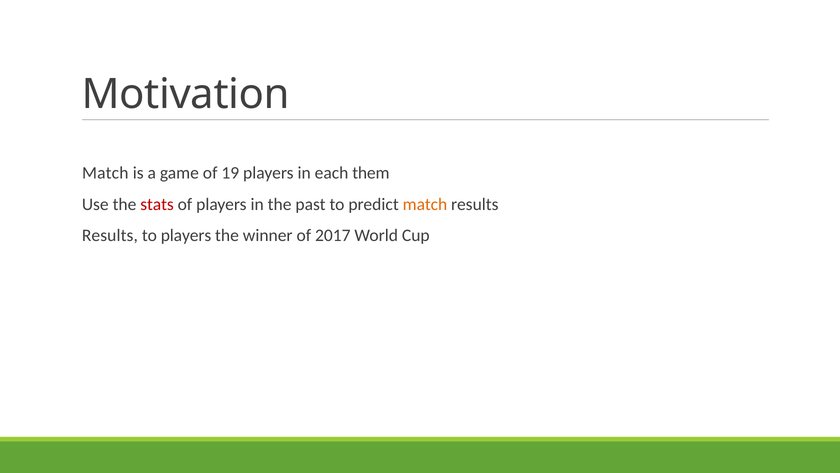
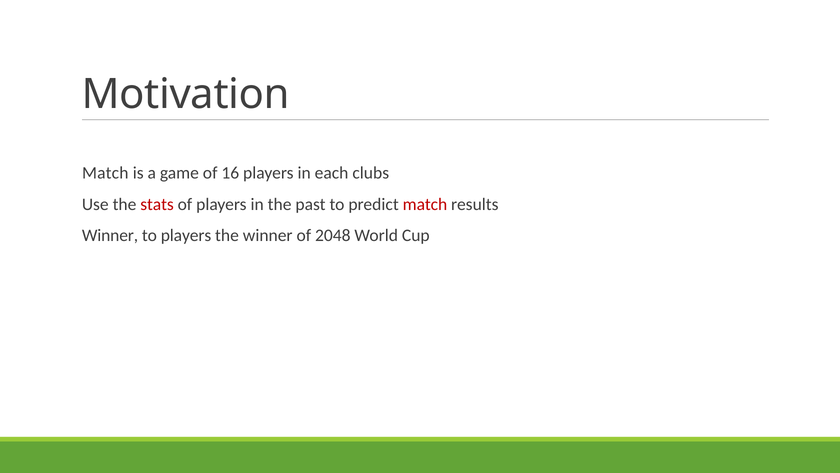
19: 19 -> 16
them: them -> clubs
match at (425, 204) colour: orange -> red
Results at (110, 235): Results -> Winner
2017: 2017 -> 2048
